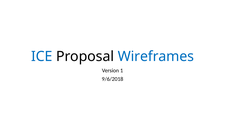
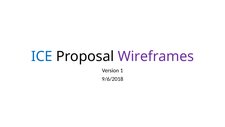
Wireframes colour: blue -> purple
